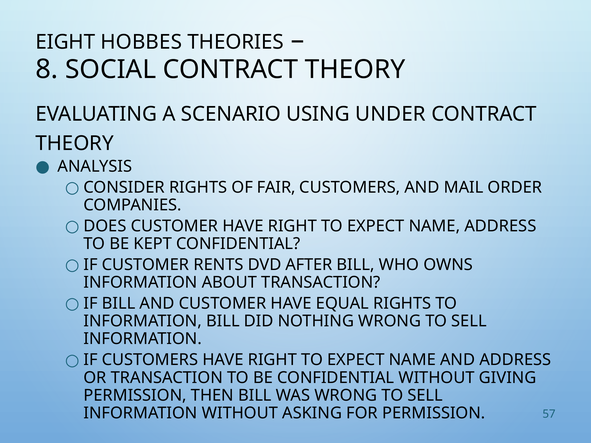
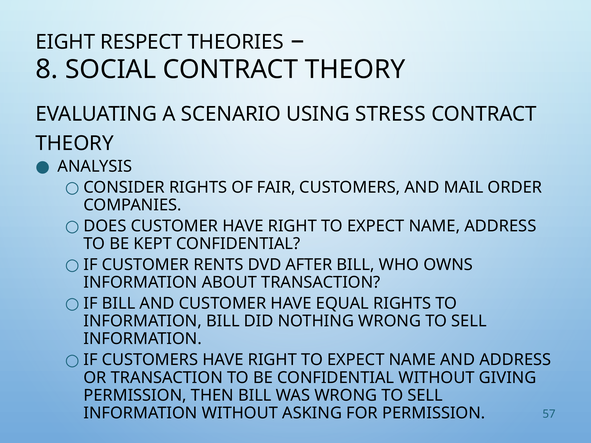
HOBBES: HOBBES -> RESPECT
UNDER: UNDER -> STRESS
